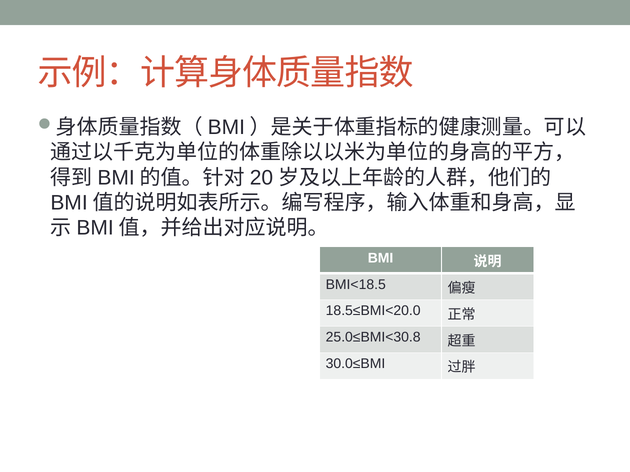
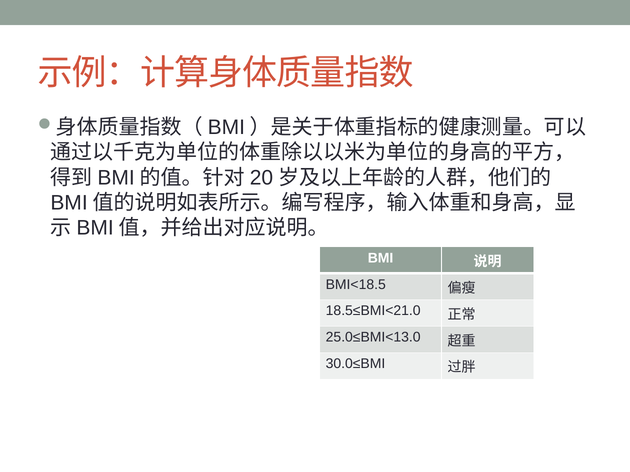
18.5≤BMI<20.0: 18.5≤BMI<20.0 -> 18.5≤BMI<21.0
25.0≤BMI<30.8: 25.0≤BMI<30.8 -> 25.0≤BMI<13.0
